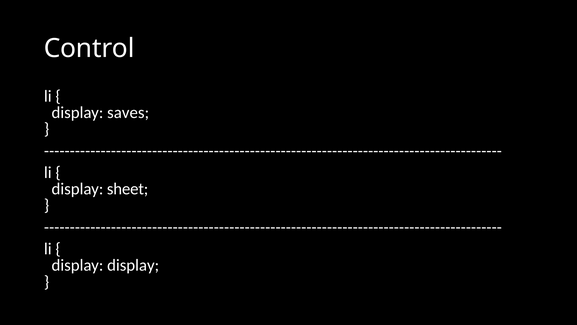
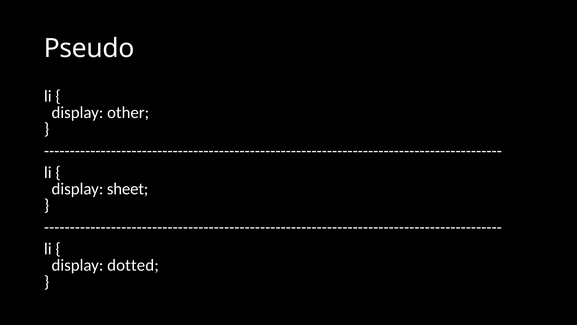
Control: Control -> Pseudo
saves: saves -> other
display display: display -> dotted
